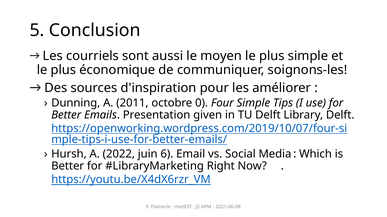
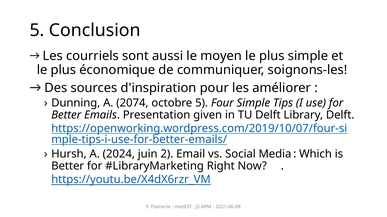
2011: 2011 -> 2074
octobre 0: 0 -> 5
2022: 2022 -> 2024
6: 6 -> 2
